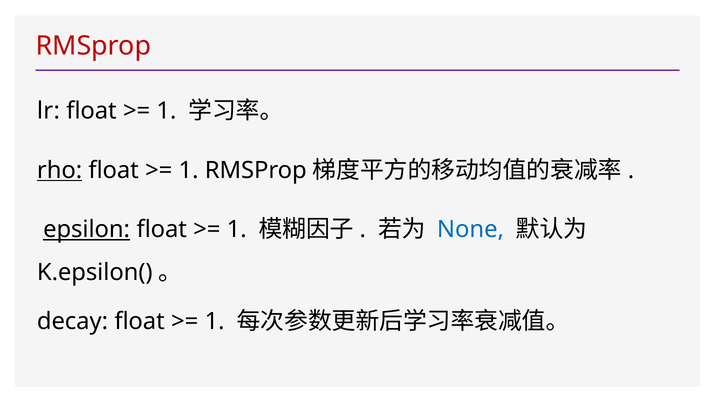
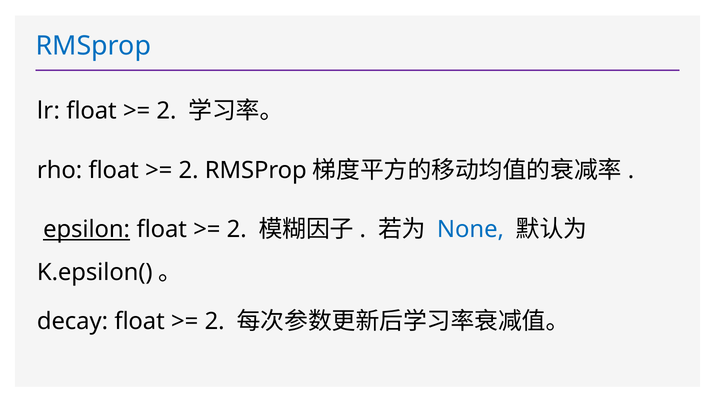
RMSprop at (93, 46) colour: red -> blue
1 at (166, 111): 1 -> 2
rho underline: present -> none
1 at (189, 170): 1 -> 2
1 at (237, 230): 1 -> 2
1 at (215, 321): 1 -> 2
